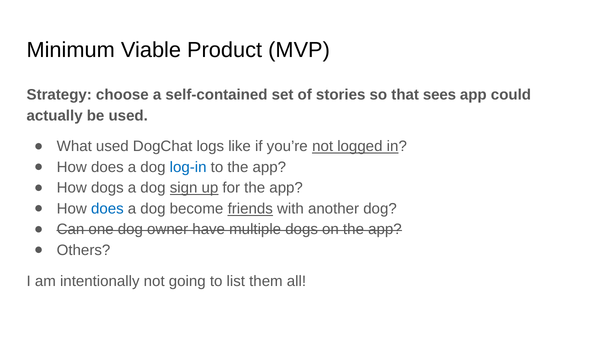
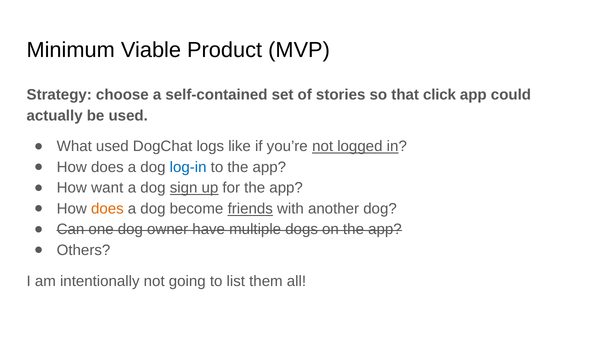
sees: sees -> click
How dogs: dogs -> want
does at (107, 209) colour: blue -> orange
